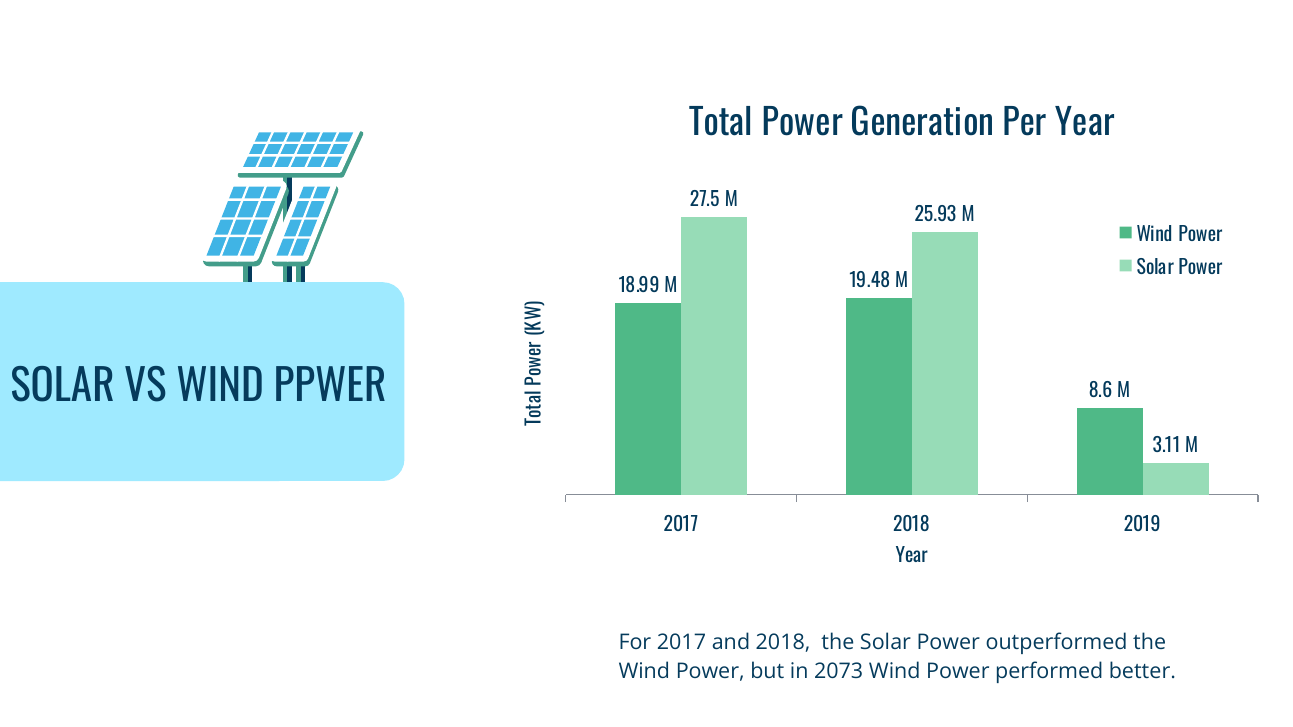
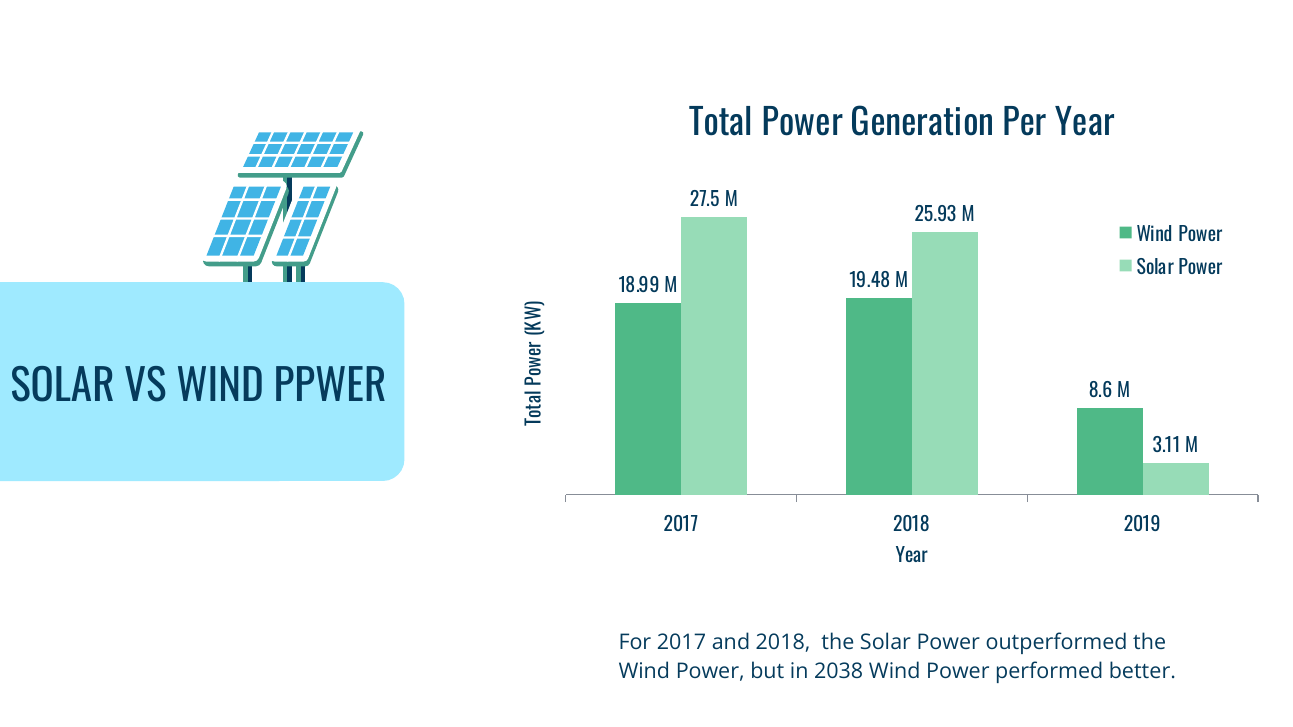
2073: 2073 -> 2038
